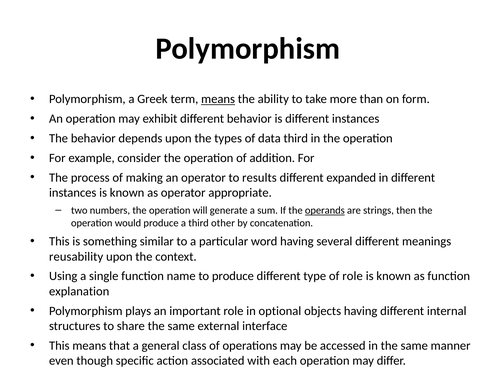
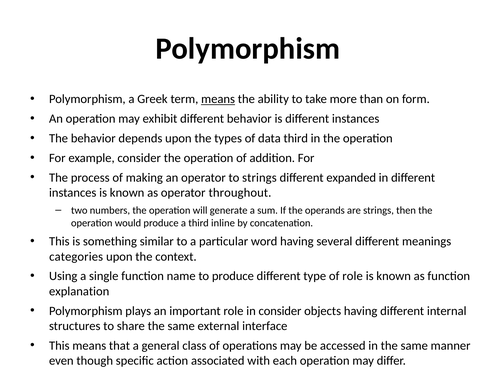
to results: results -> strings
appropriate: appropriate -> throughout
operands underline: present -> none
other: other -> inline
reusability: reusability -> categories
in optional: optional -> consider
